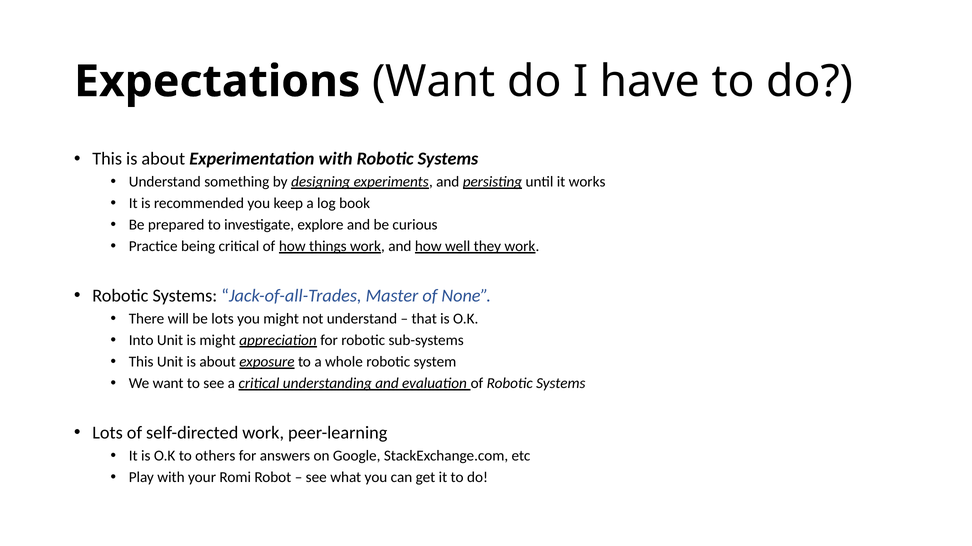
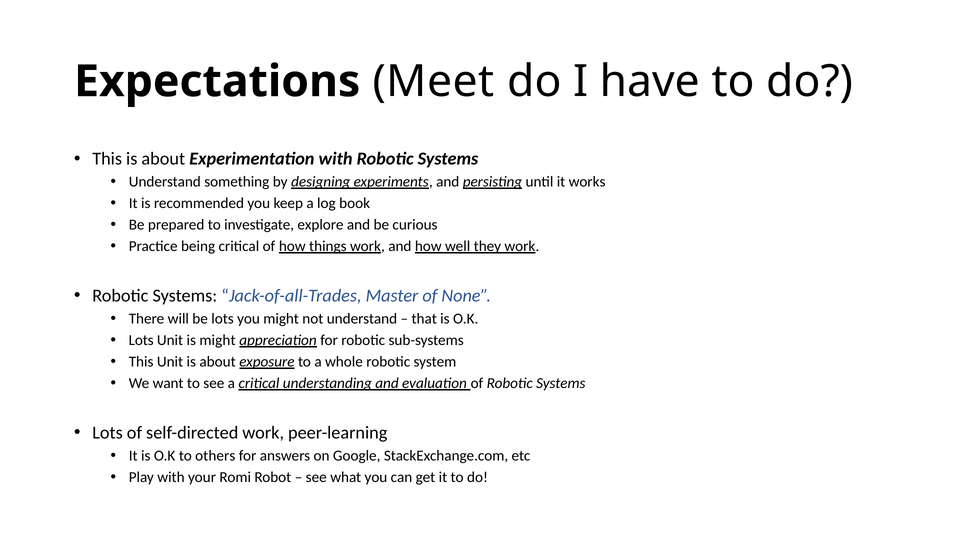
Expectations Want: Want -> Meet
Into at (141, 341): Into -> Lots
